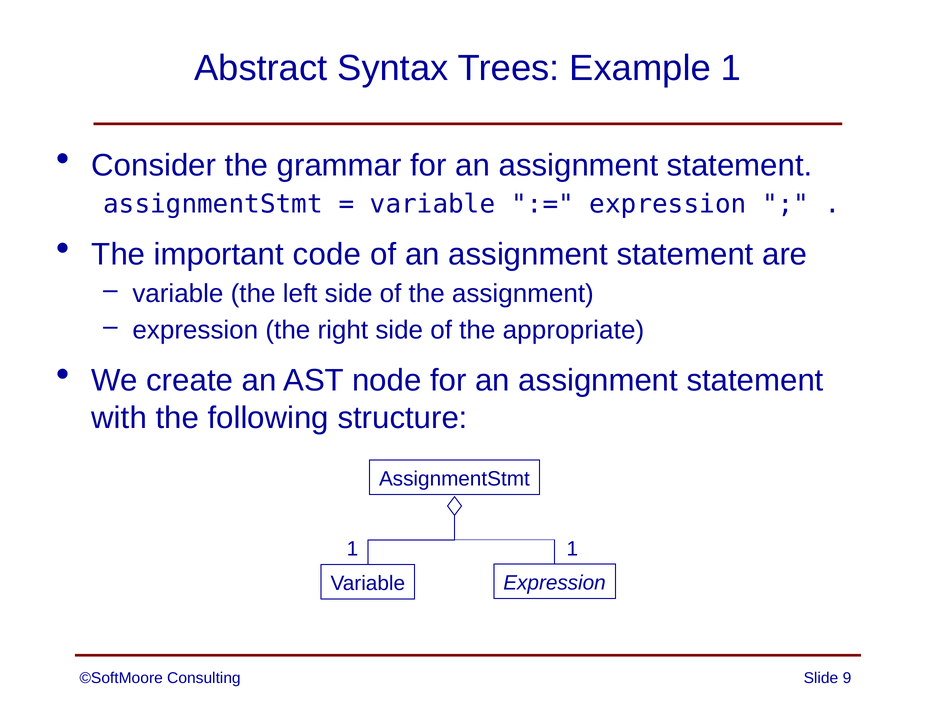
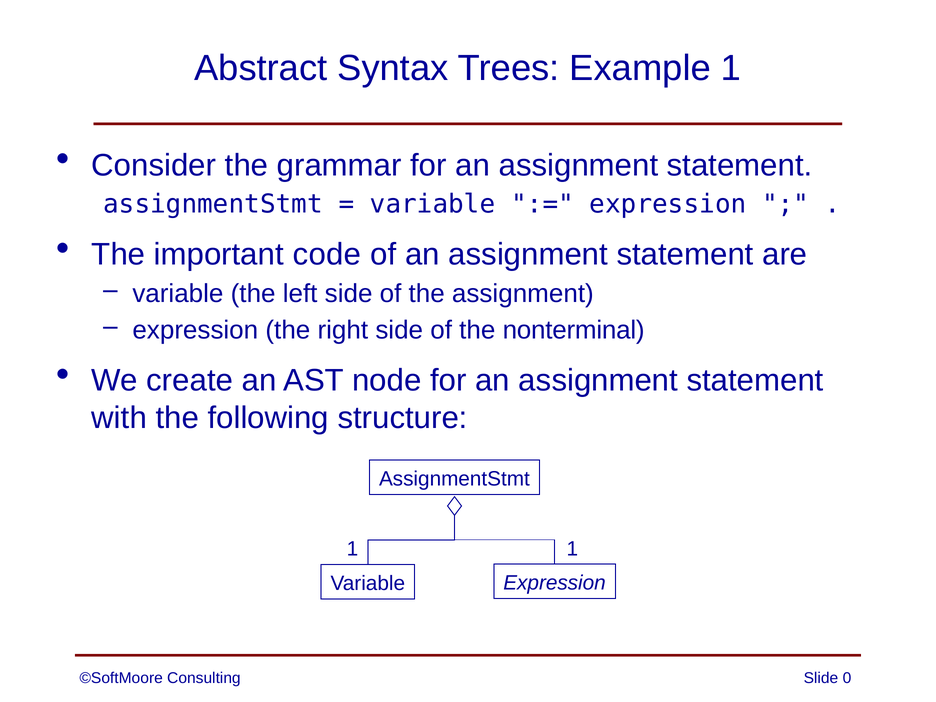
appropriate: appropriate -> nonterminal
9: 9 -> 0
